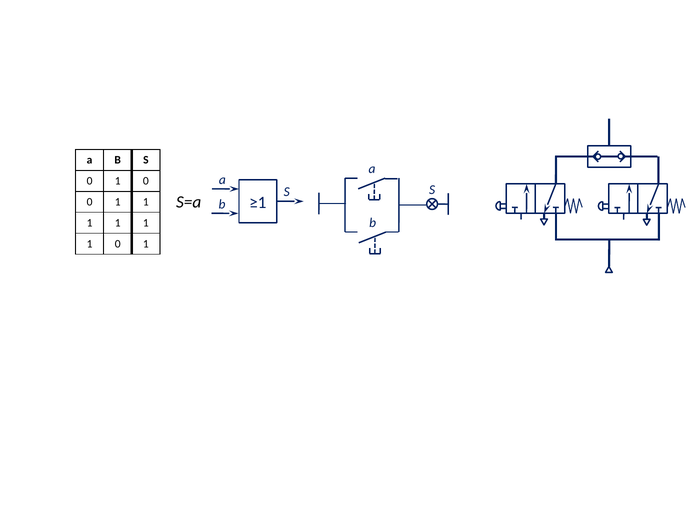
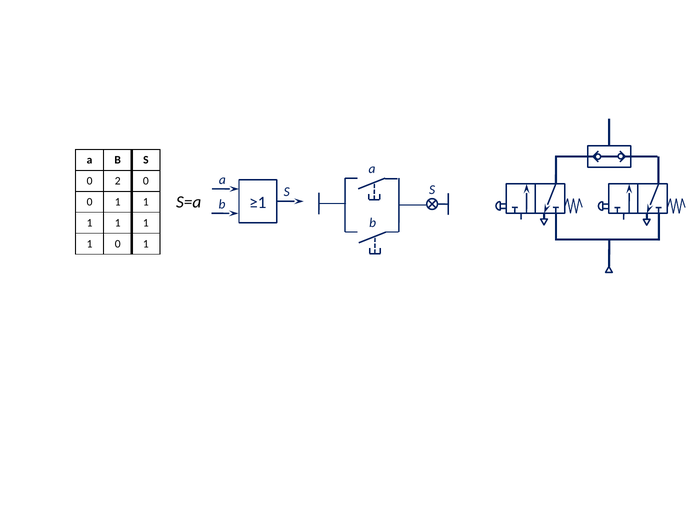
1 at (118, 181): 1 -> 2
